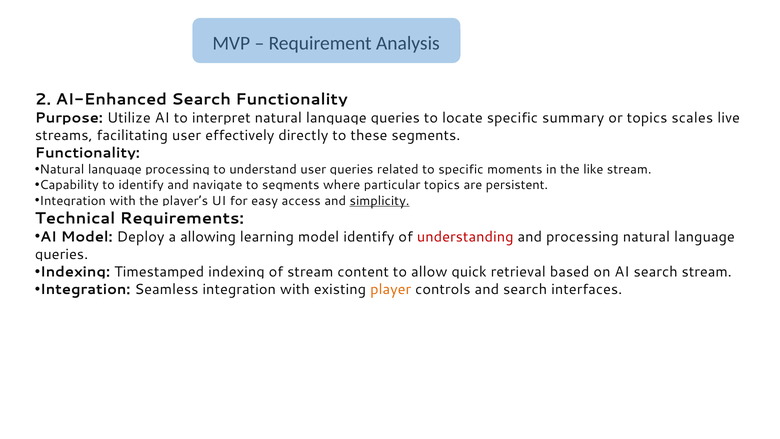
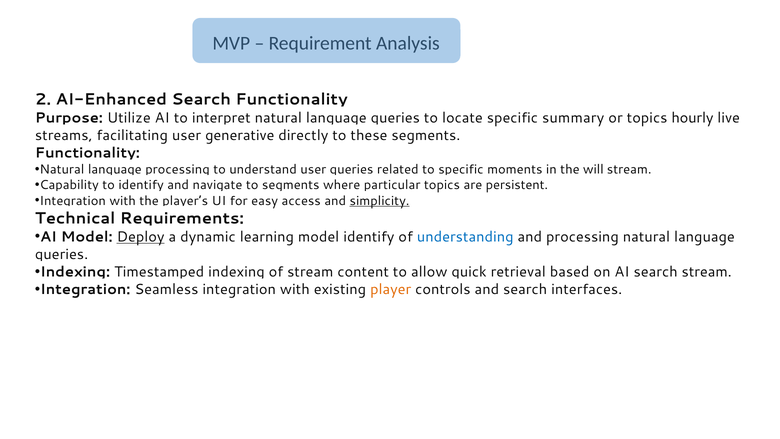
scales: scales -> hourly
effectively: effectively -> generative
like: like -> will
Deploy underline: none -> present
allowing: allowing -> dynamic
understanding colour: red -> blue
